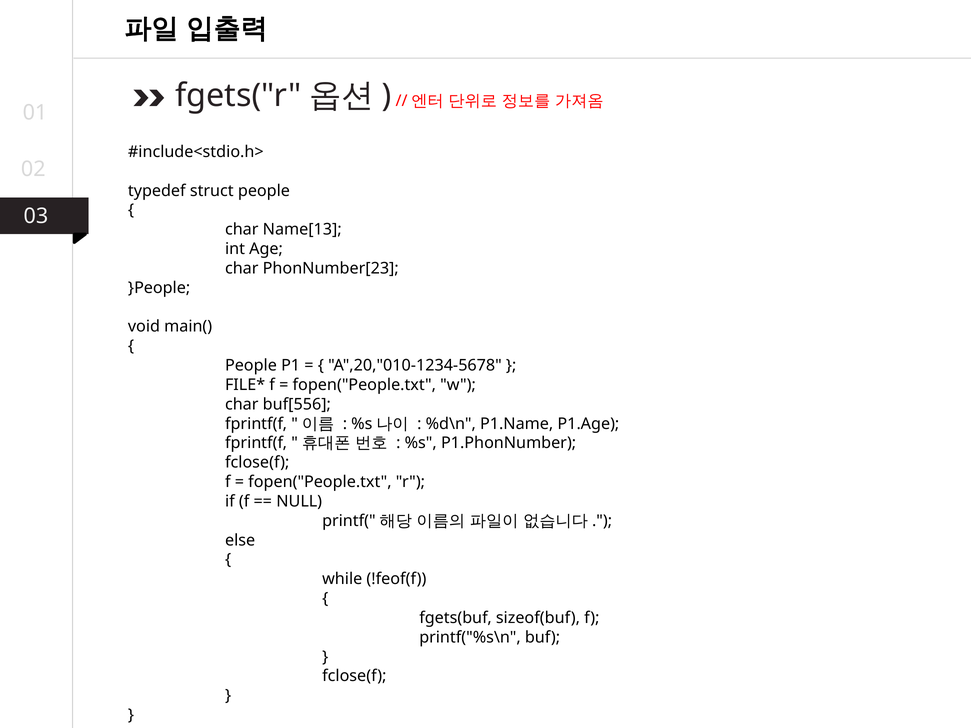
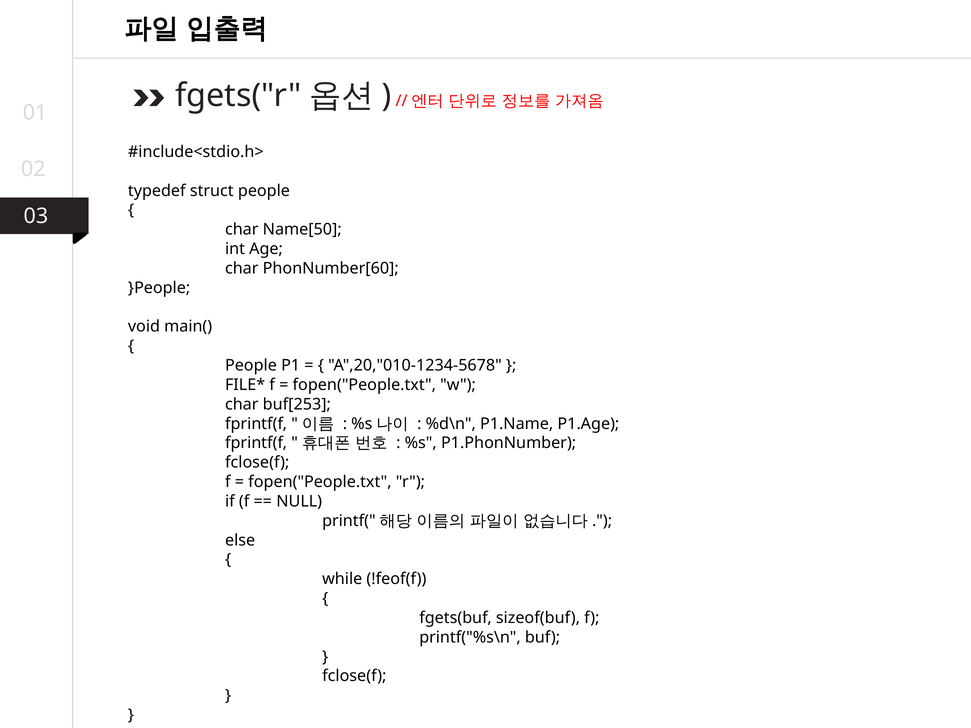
Name[13: Name[13 -> Name[50
PhonNumber[23: PhonNumber[23 -> PhonNumber[60
buf[556: buf[556 -> buf[253
